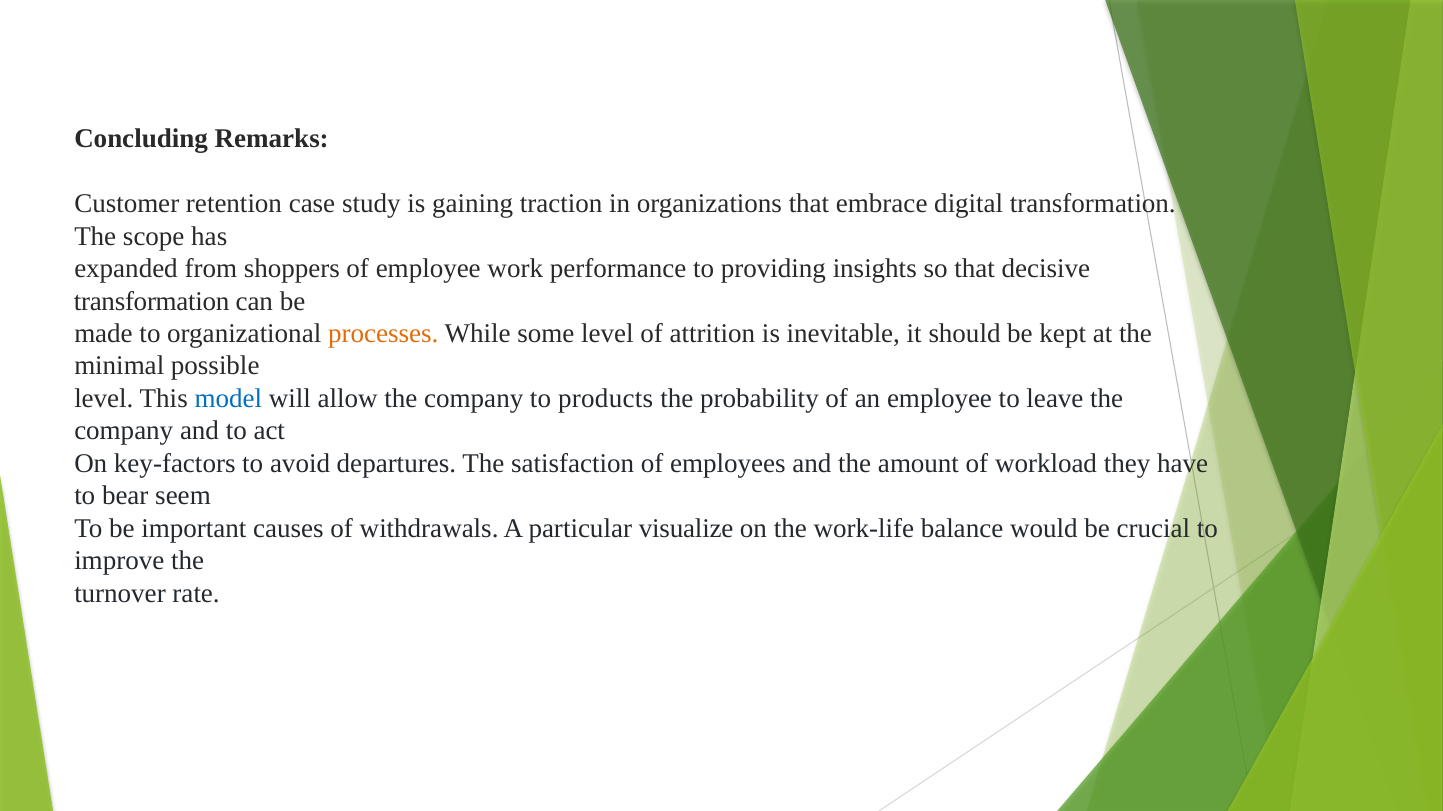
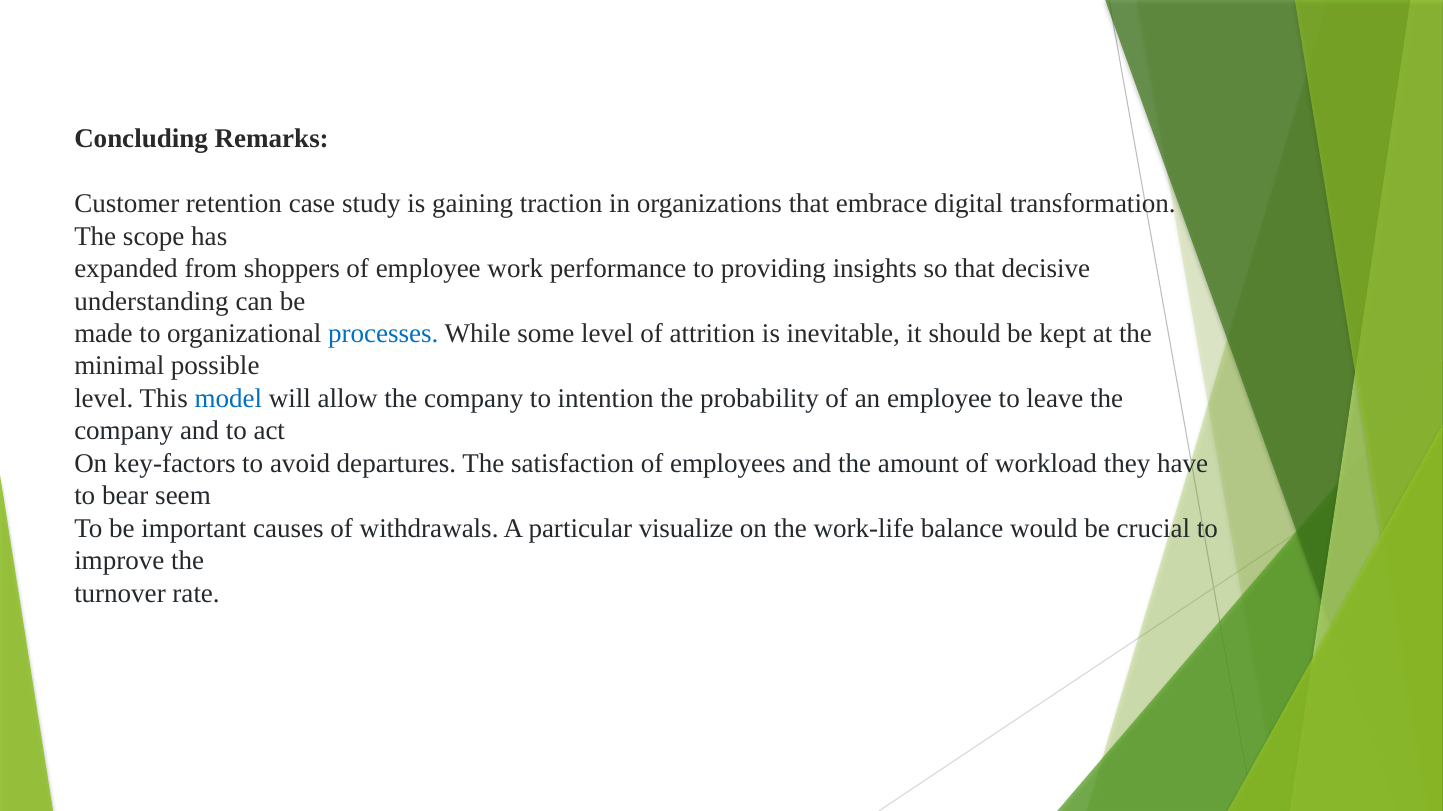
transformation at (152, 301): transformation -> understanding
processes colour: orange -> blue
products: products -> intention
